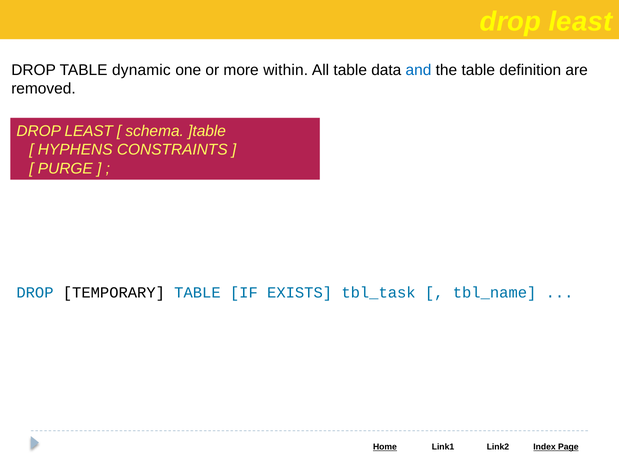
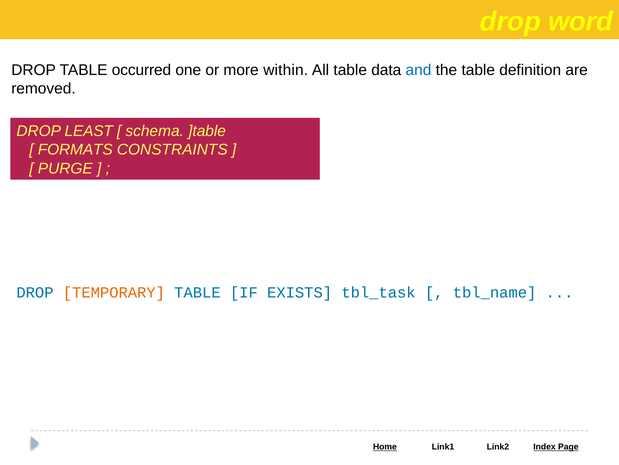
least at (580, 21): least -> word
dynamic: dynamic -> occurred
HYPHENS: HYPHENS -> FORMATS
TEMPORARY colour: black -> orange
